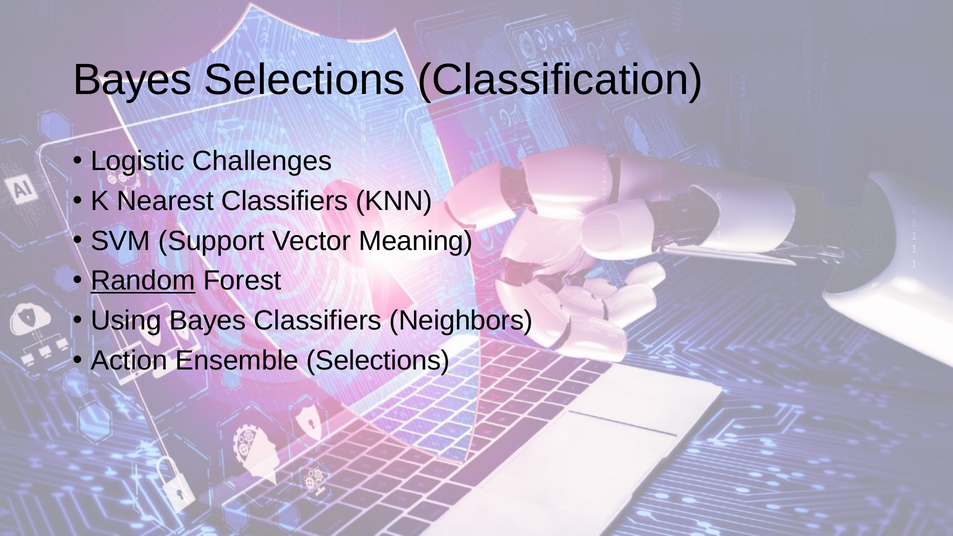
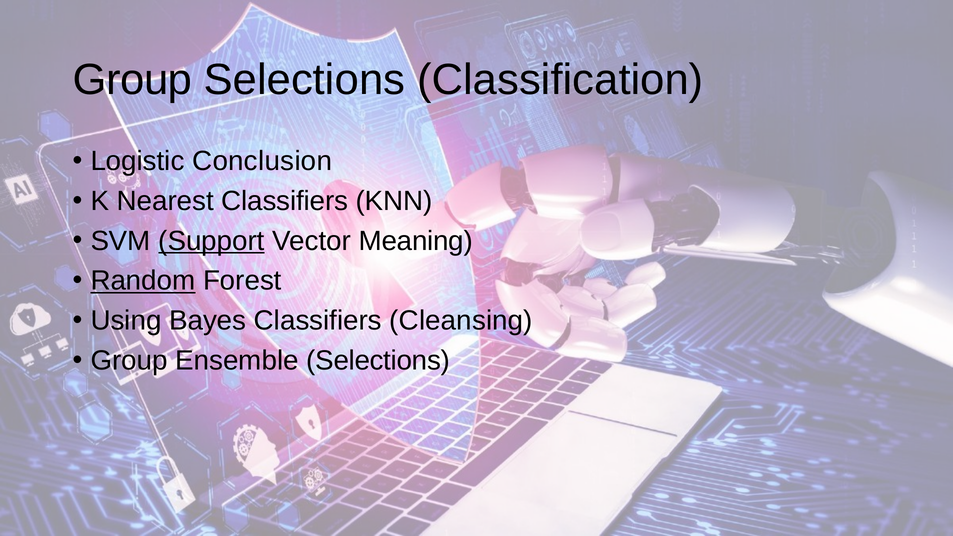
Bayes at (132, 80): Bayes -> Group
Challenges: Challenges -> Conclusion
Support underline: none -> present
Neighbors: Neighbors -> Cleansing
Action at (129, 361): Action -> Group
